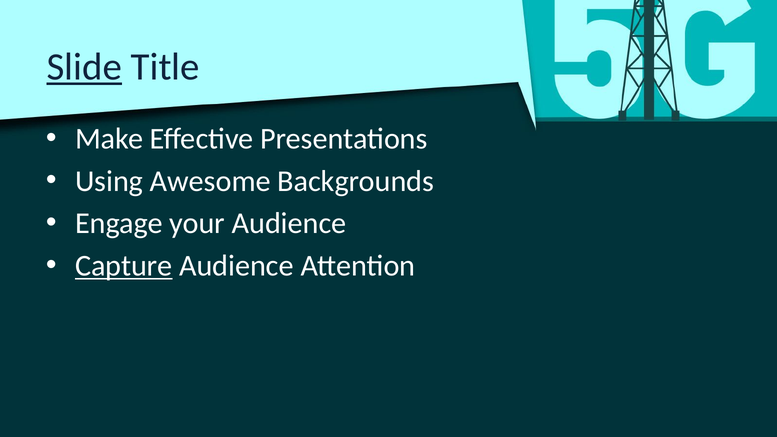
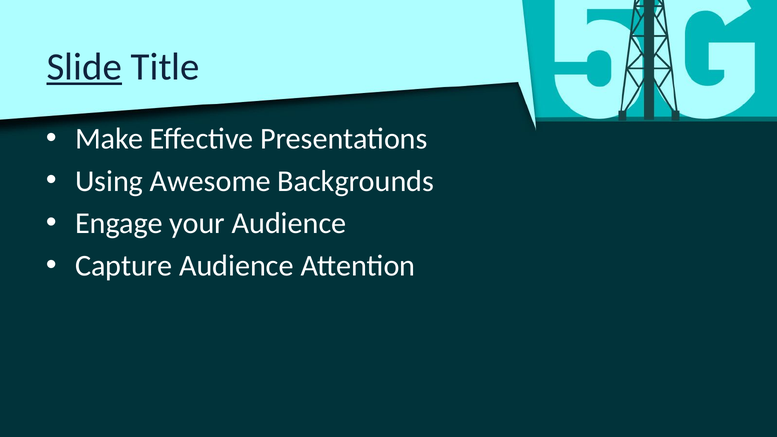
Capture underline: present -> none
